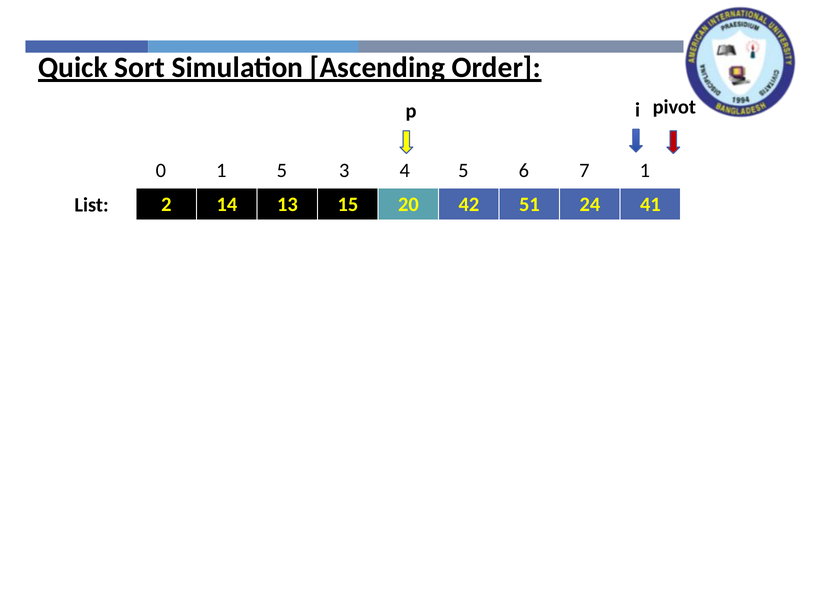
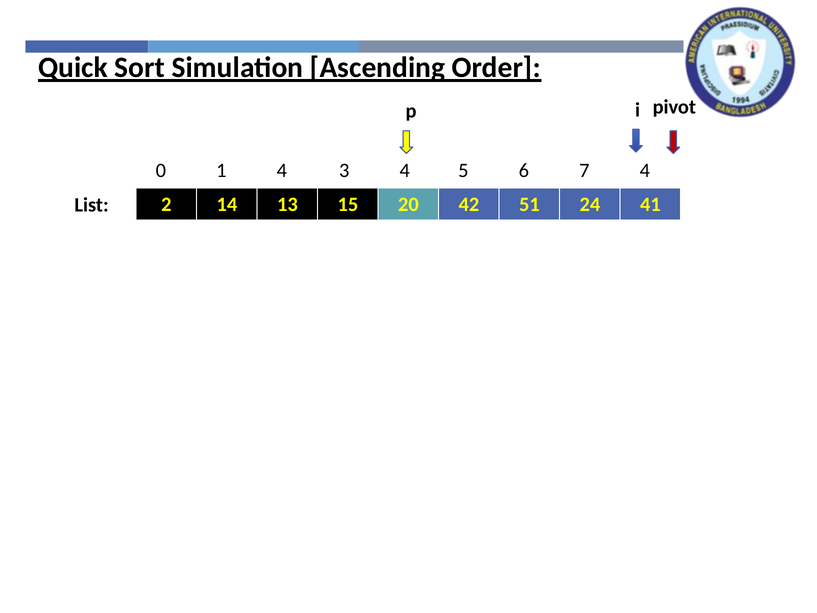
1 5: 5 -> 4
7 1: 1 -> 4
